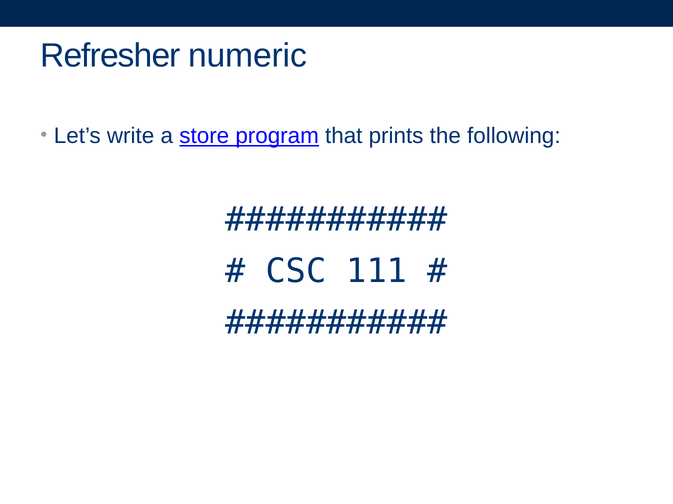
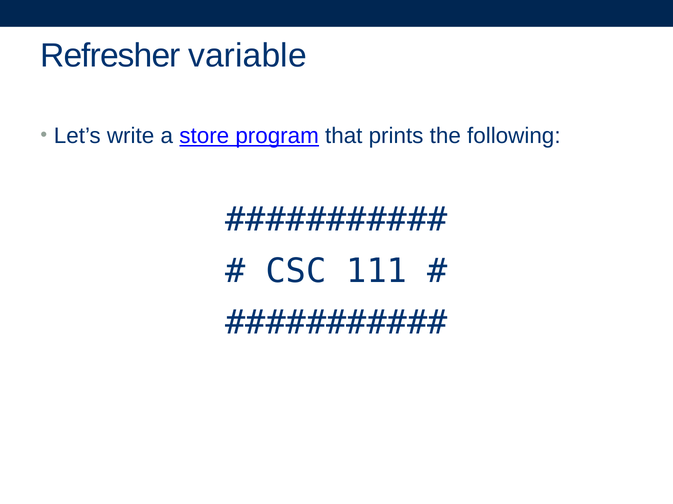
numeric: numeric -> variable
